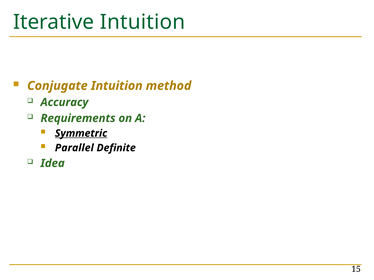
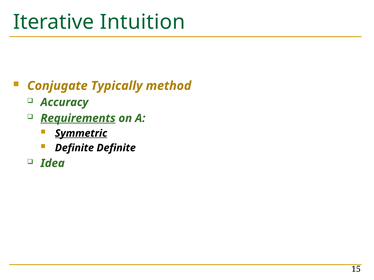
Conjugate Intuition: Intuition -> Typically
Requirements underline: none -> present
Parallel at (74, 148): Parallel -> Definite
